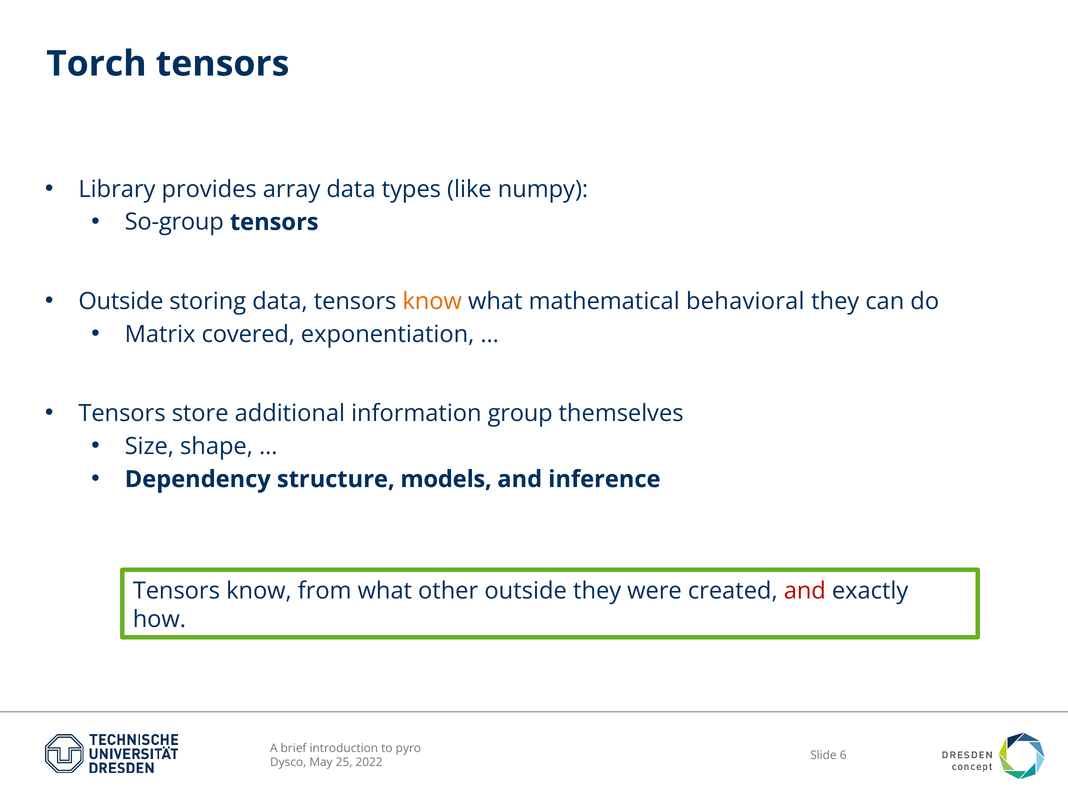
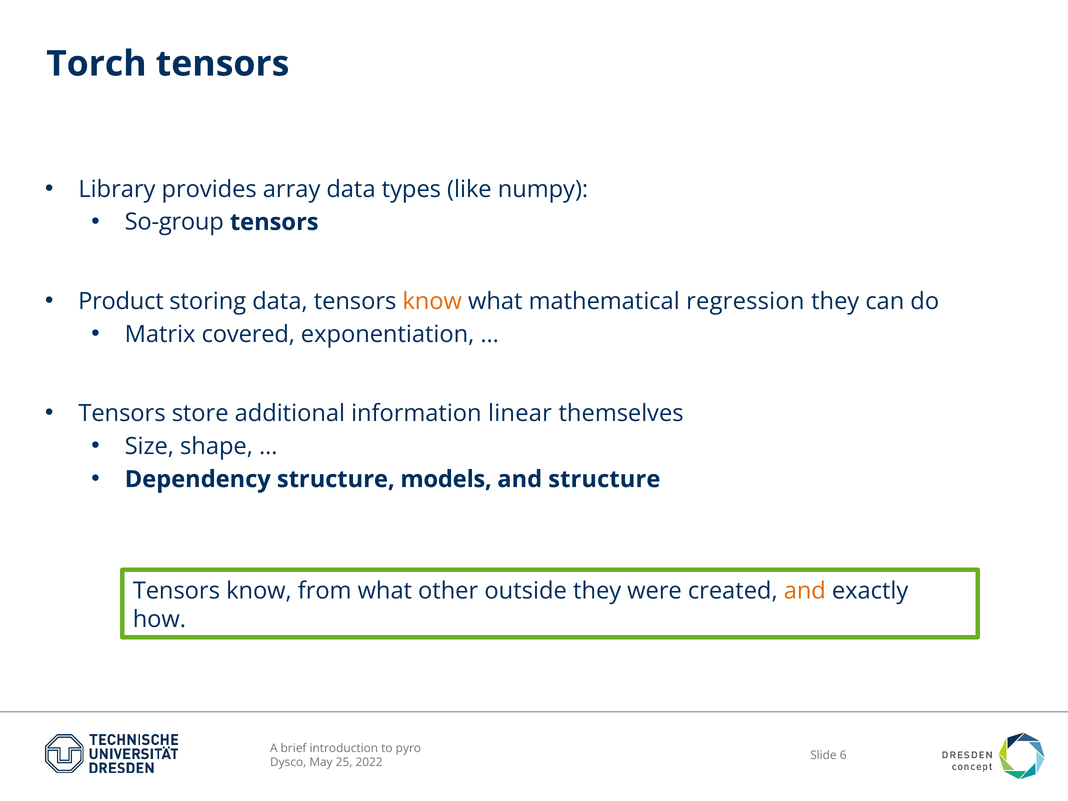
Outside at (121, 301): Outside -> Product
behavioral: behavioral -> regression
group: group -> linear
and inference: inference -> structure
and at (805, 591) colour: red -> orange
